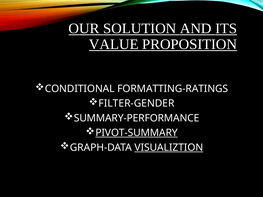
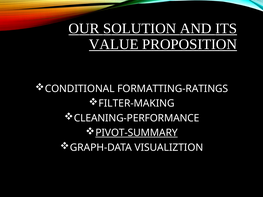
FILTER-GENDER: FILTER-GENDER -> FILTER-MAKING
SUMMARY-PERFORMANCE: SUMMARY-PERFORMANCE -> CLEANING-PERFORMANCE
VISUALIZTION underline: present -> none
